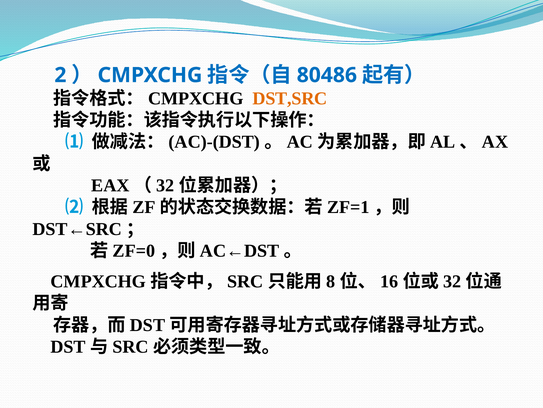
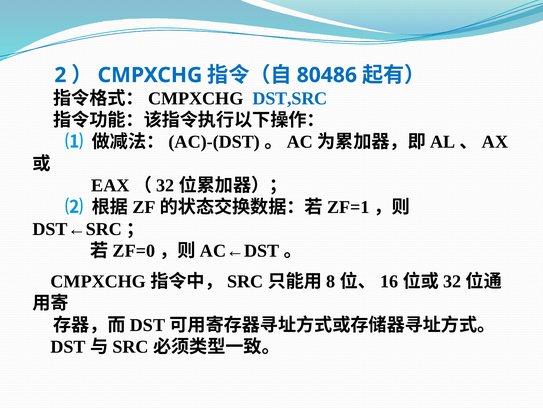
DST,SRC colour: orange -> blue
